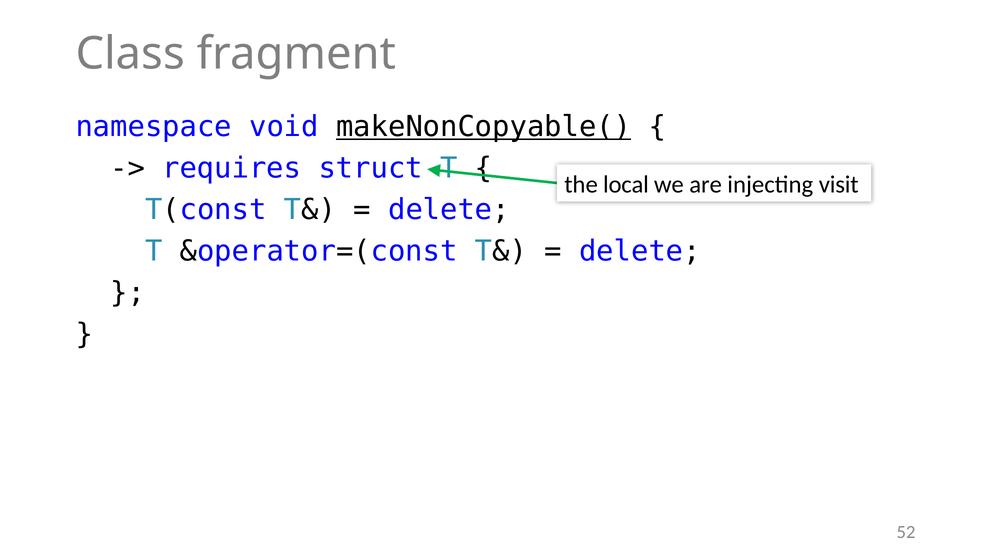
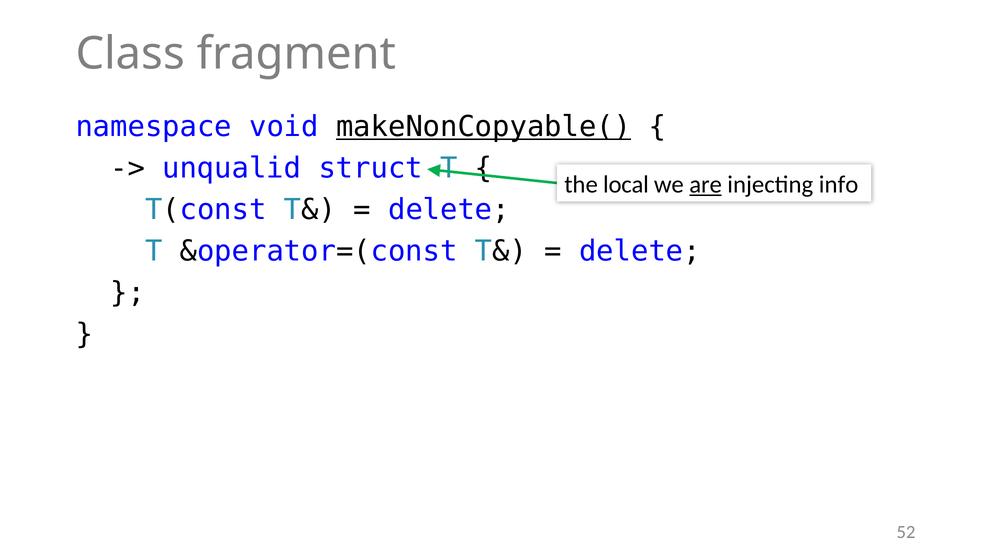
requires: requires -> unqualid
are underline: none -> present
visit: visit -> info
